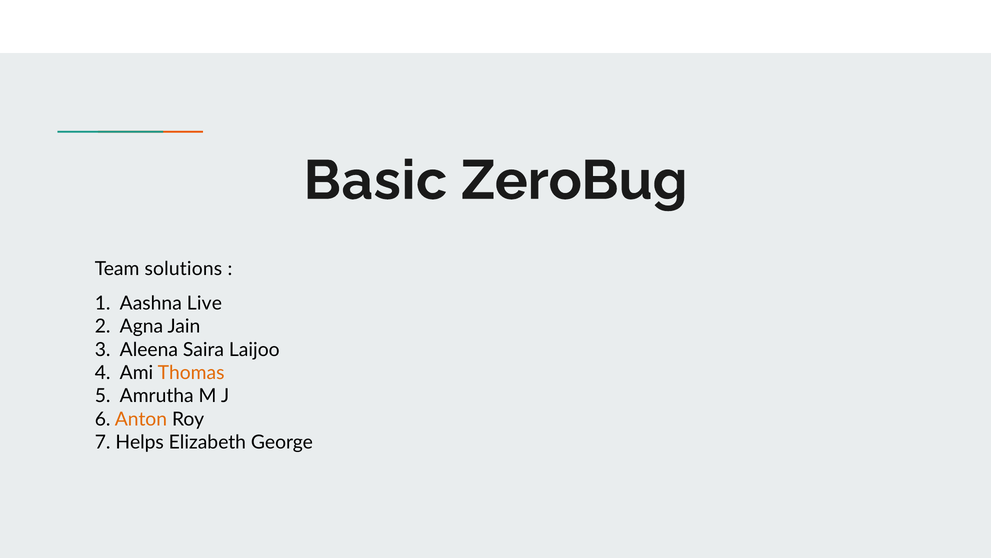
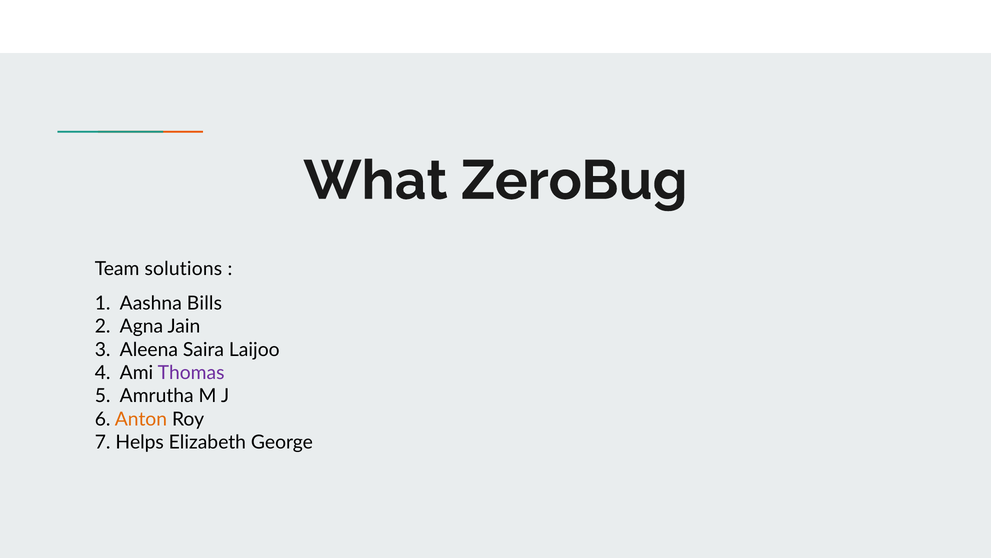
Basic: Basic -> What
Live: Live -> Bills
Thomas colour: orange -> purple
